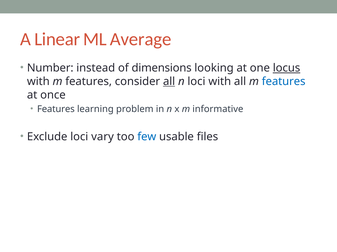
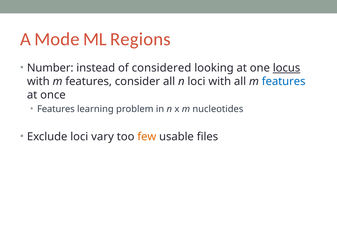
Linear: Linear -> Mode
Average: Average -> Regions
dimensions: dimensions -> considered
all at (169, 82) underline: present -> none
informative: informative -> nucleotides
few colour: blue -> orange
